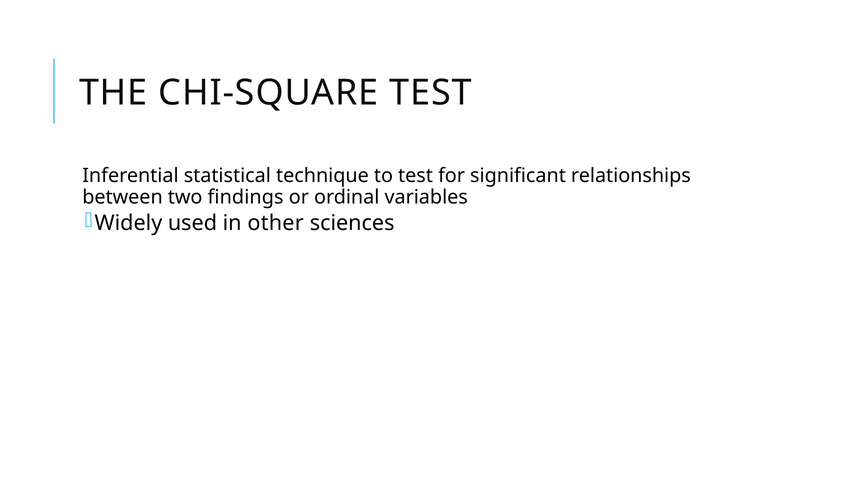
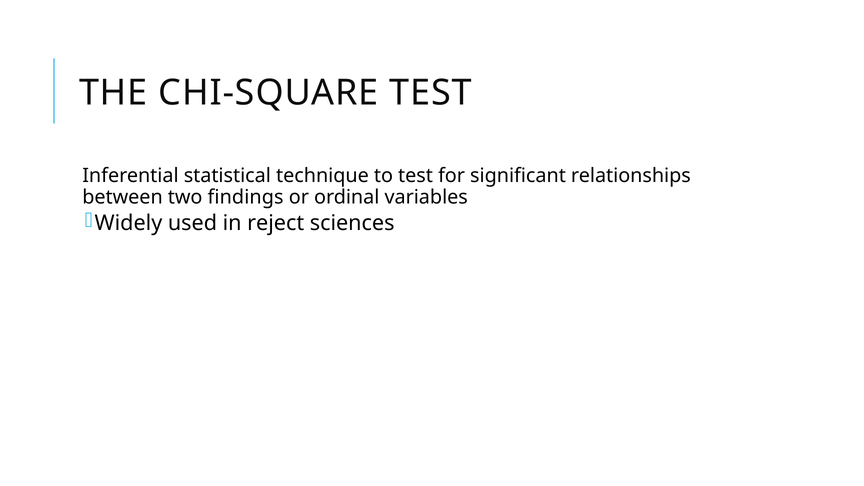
other: other -> reject
